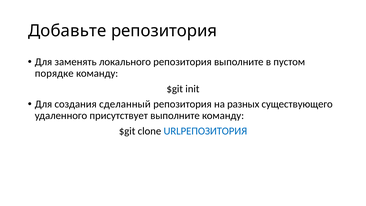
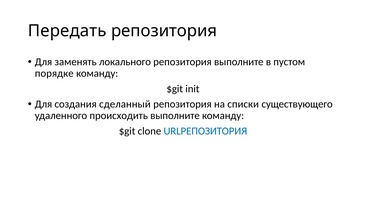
Добавьте: Добавьте -> Передать
разных: разных -> списки
присутствует: присутствует -> происходить
